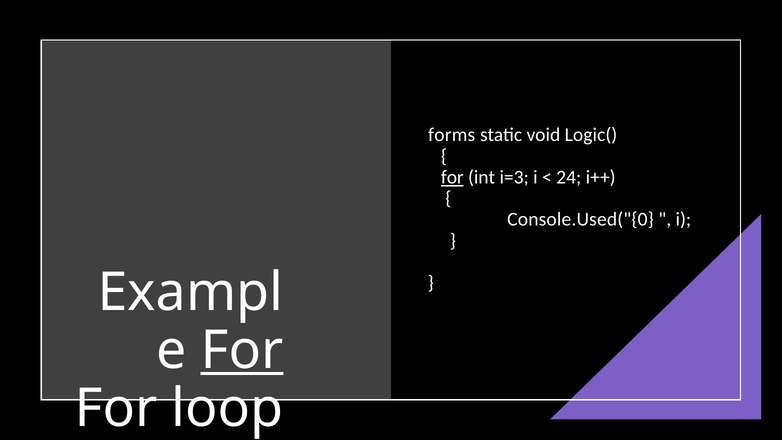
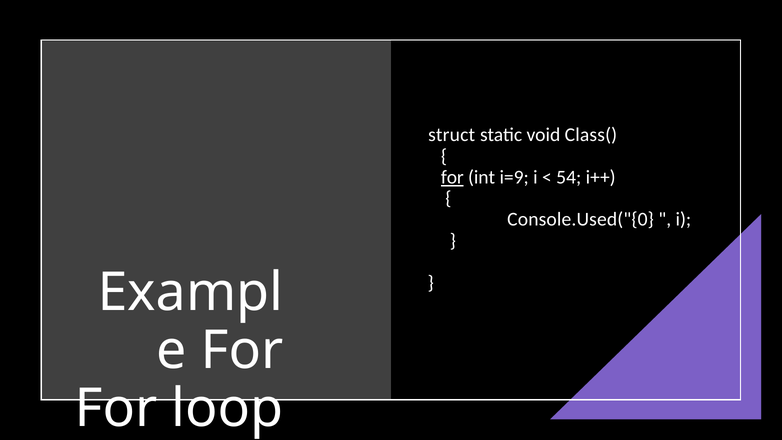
forms: forms -> struct
Logic(: Logic( -> Class(
i=3: i=3 -> i=9
24: 24 -> 54
For at (242, 350) underline: present -> none
